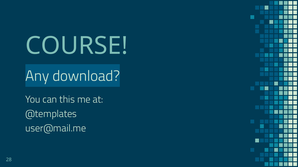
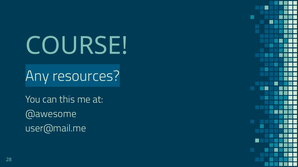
download: download -> resources
@templates: @templates -> @awesome
